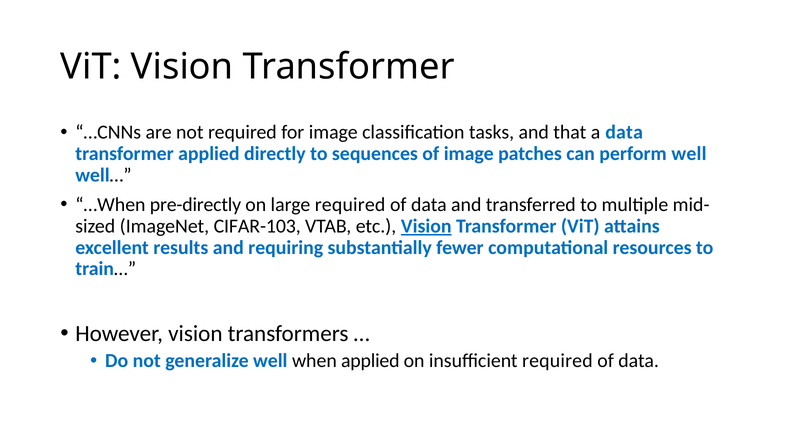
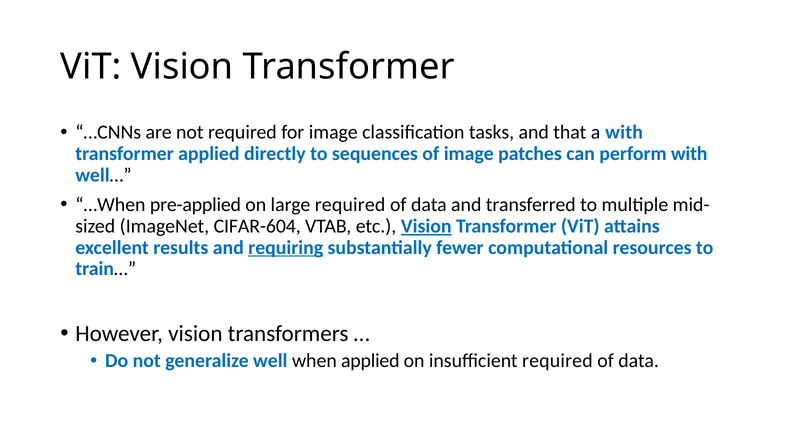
a data: data -> with
perform well: well -> with
pre-directly: pre-directly -> pre-applied
CIFAR-103: CIFAR-103 -> CIFAR-604
requiring underline: none -> present
